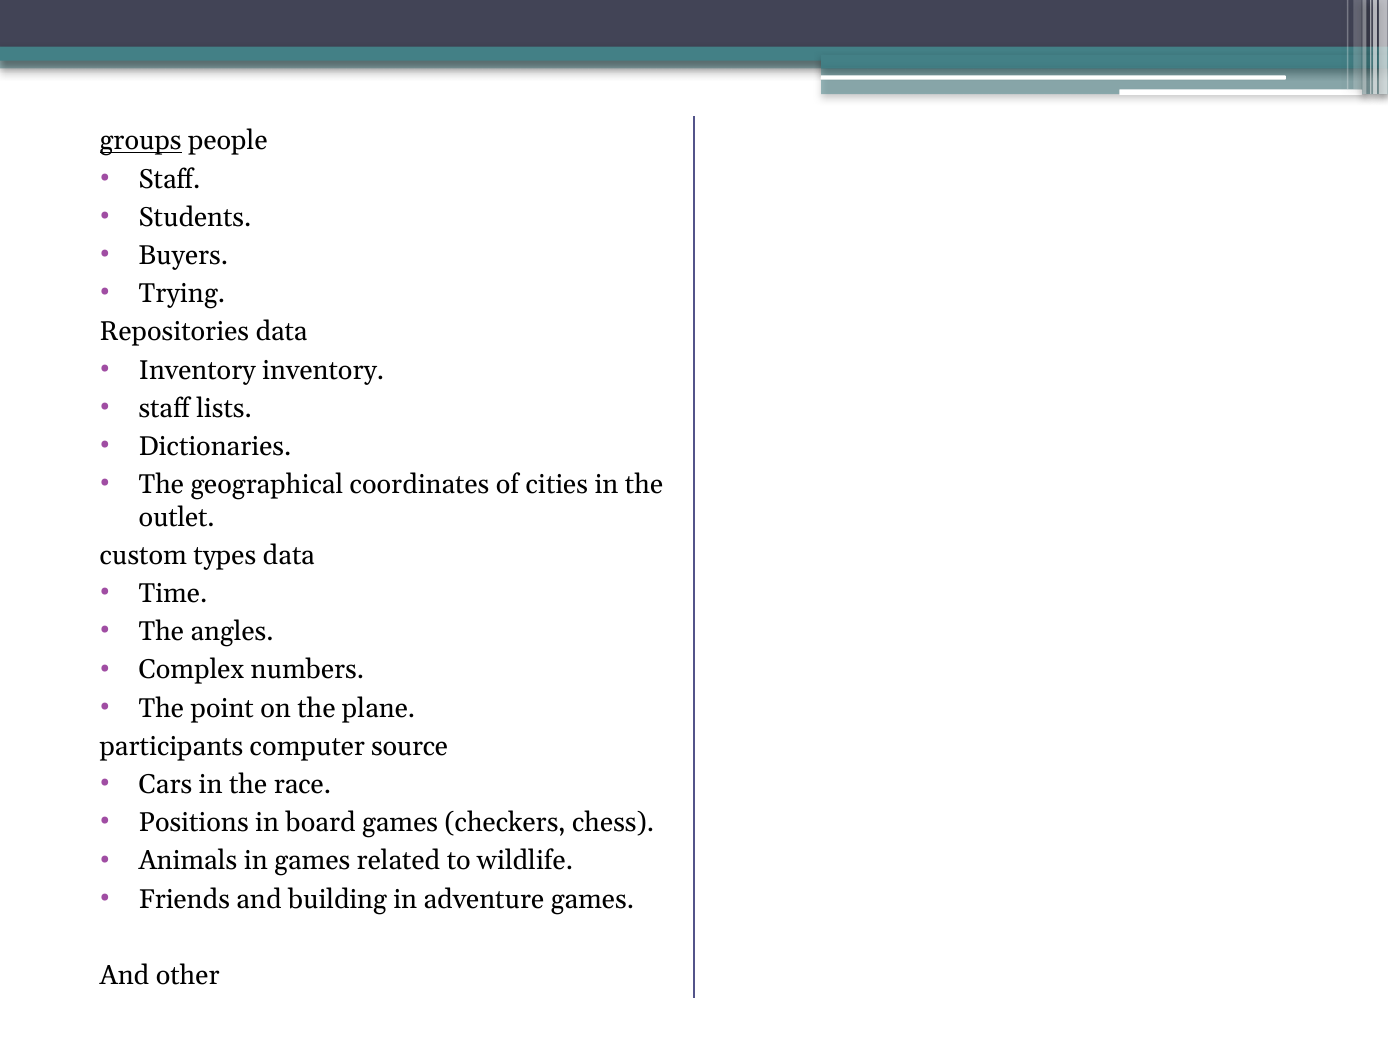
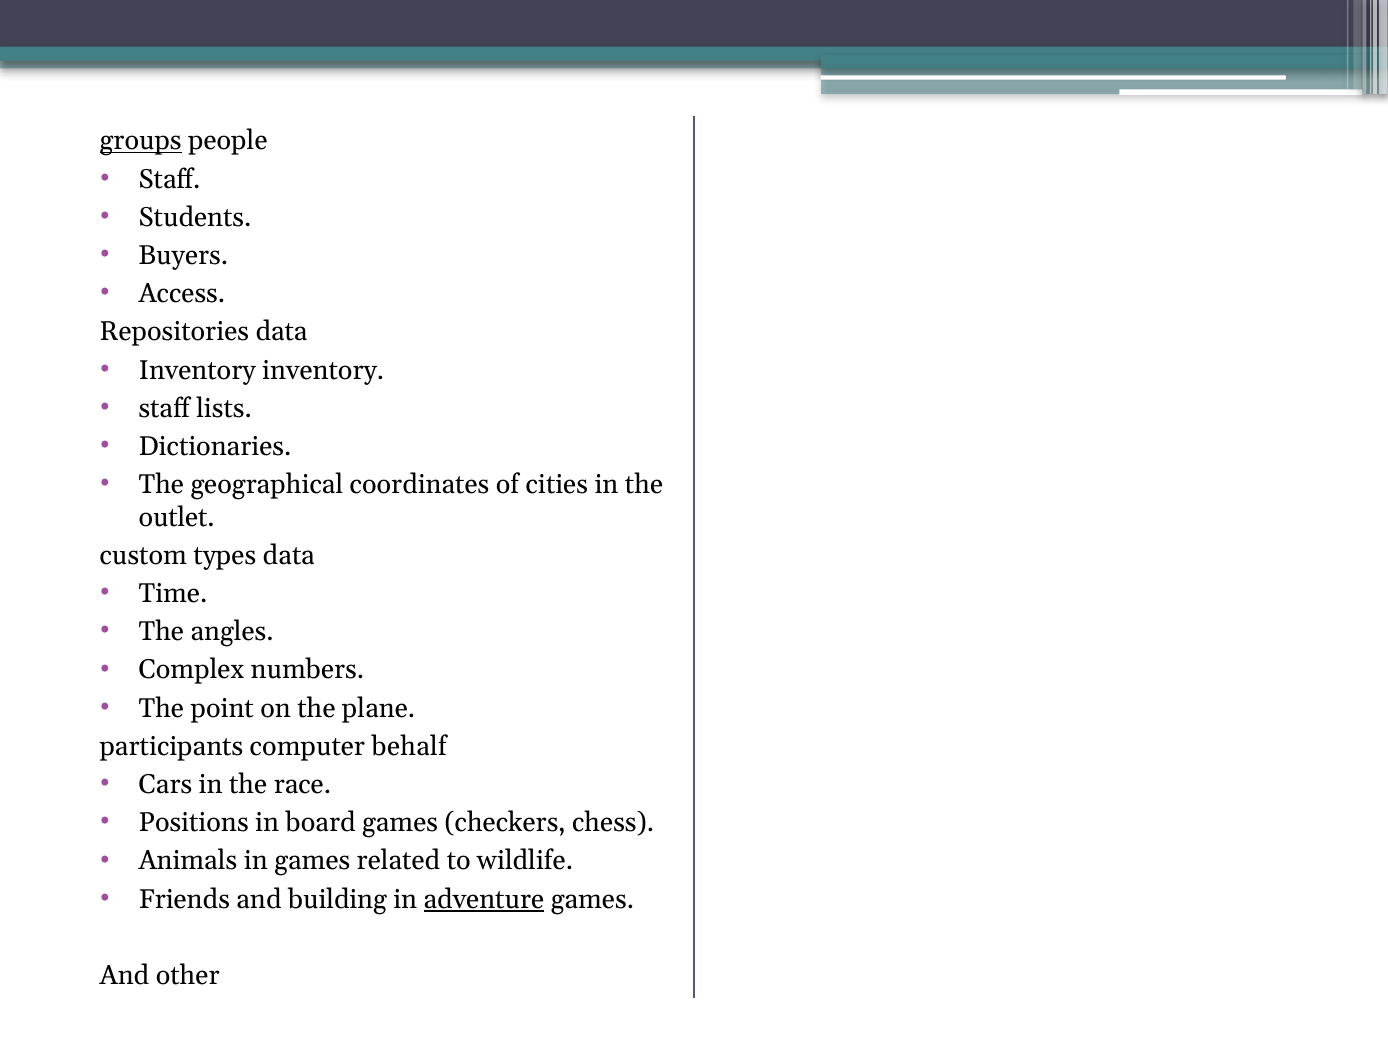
Trying: Trying -> Access
source: source -> behalf
adventure underline: none -> present
